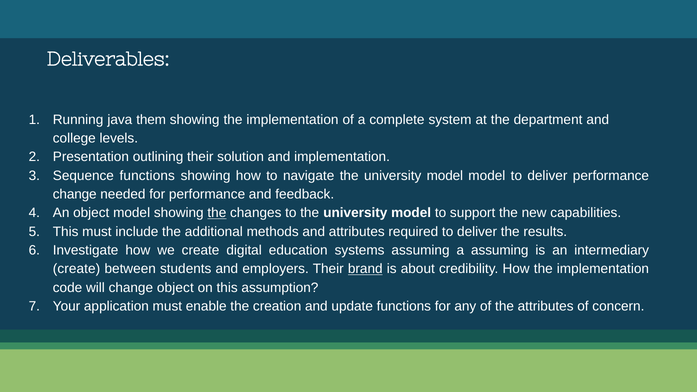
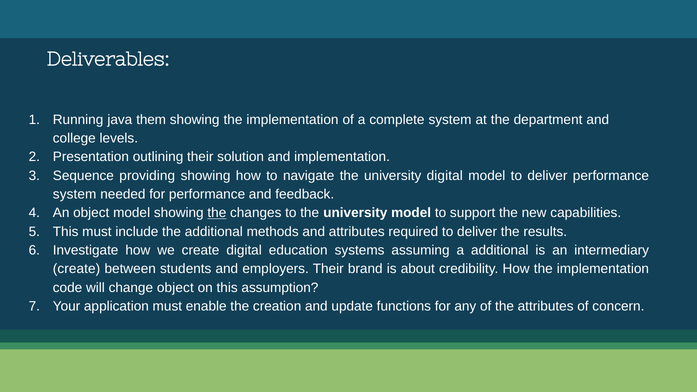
Sequence functions: functions -> providing
navigate the university model: model -> digital
change at (75, 194): change -> system
a assuming: assuming -> additional
brand underline: present -> none
